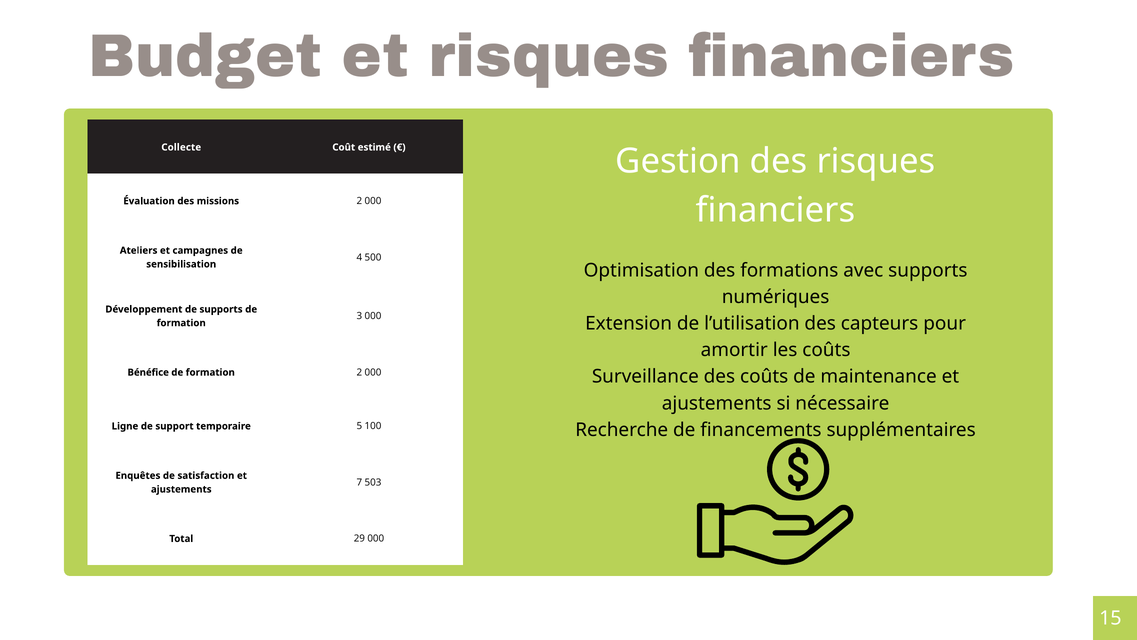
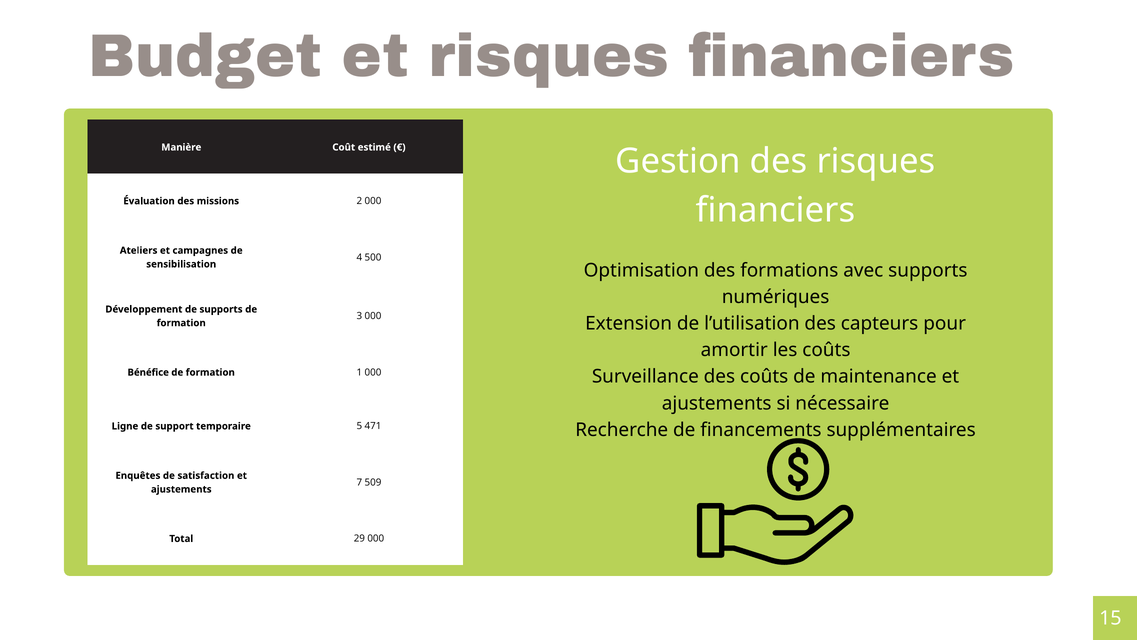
Collecte: Collecte -> Manière
formation 2: 2 -> 1
100: 100 -> 471
503: 503 -> 509
